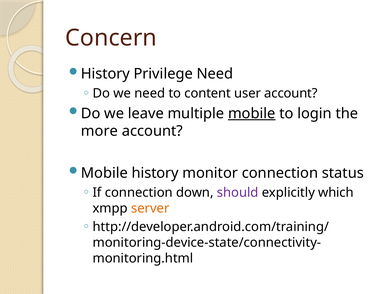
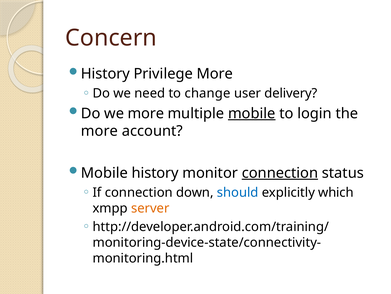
Privilege Need: Need -> More
content: content -> change
user account: account -> delivery
we leave: leave -> more
connection at (280, 173) underline: none -> present
should colour: purple -> blue
